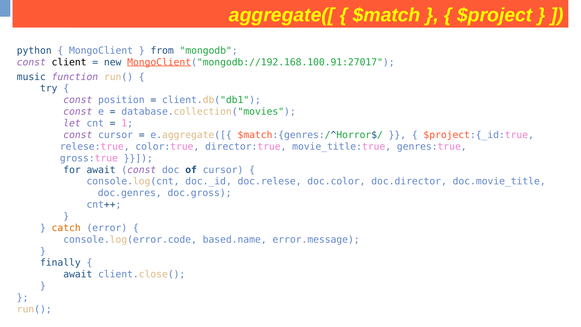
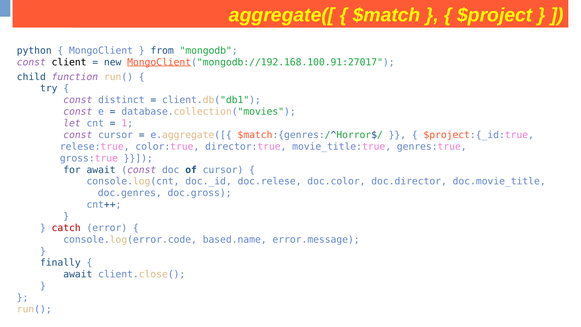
music: music -> child
position: position -> distinct
catch colour: orange -> red
